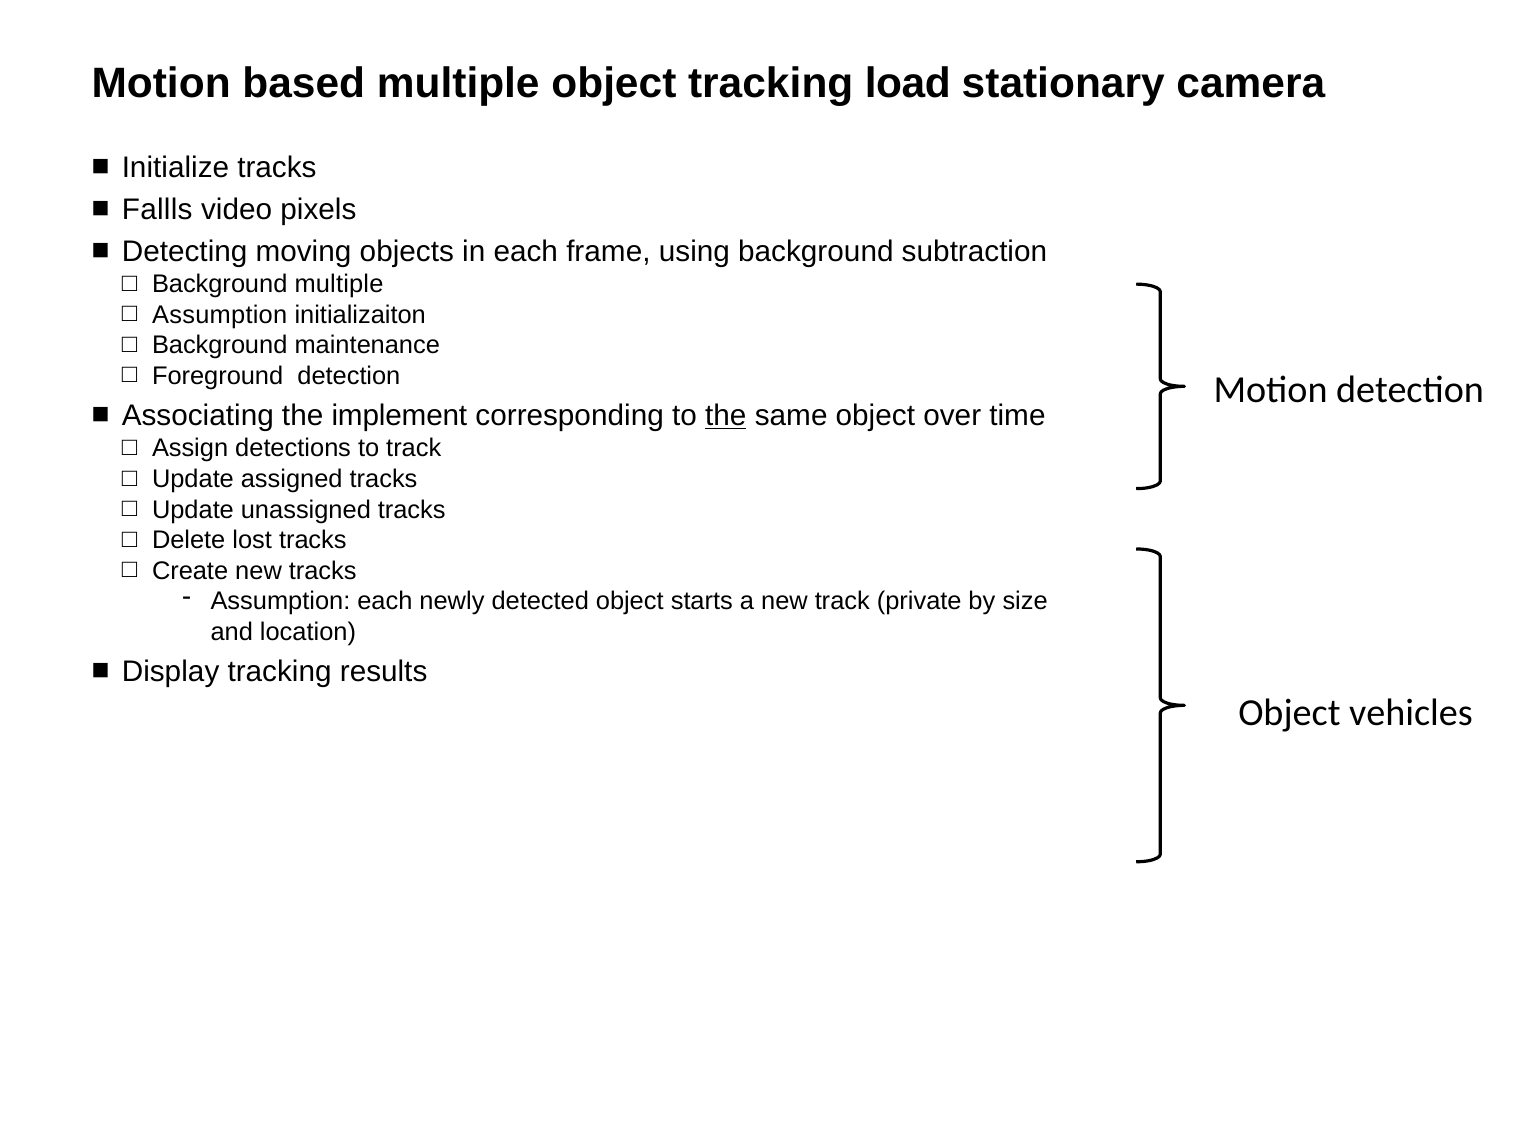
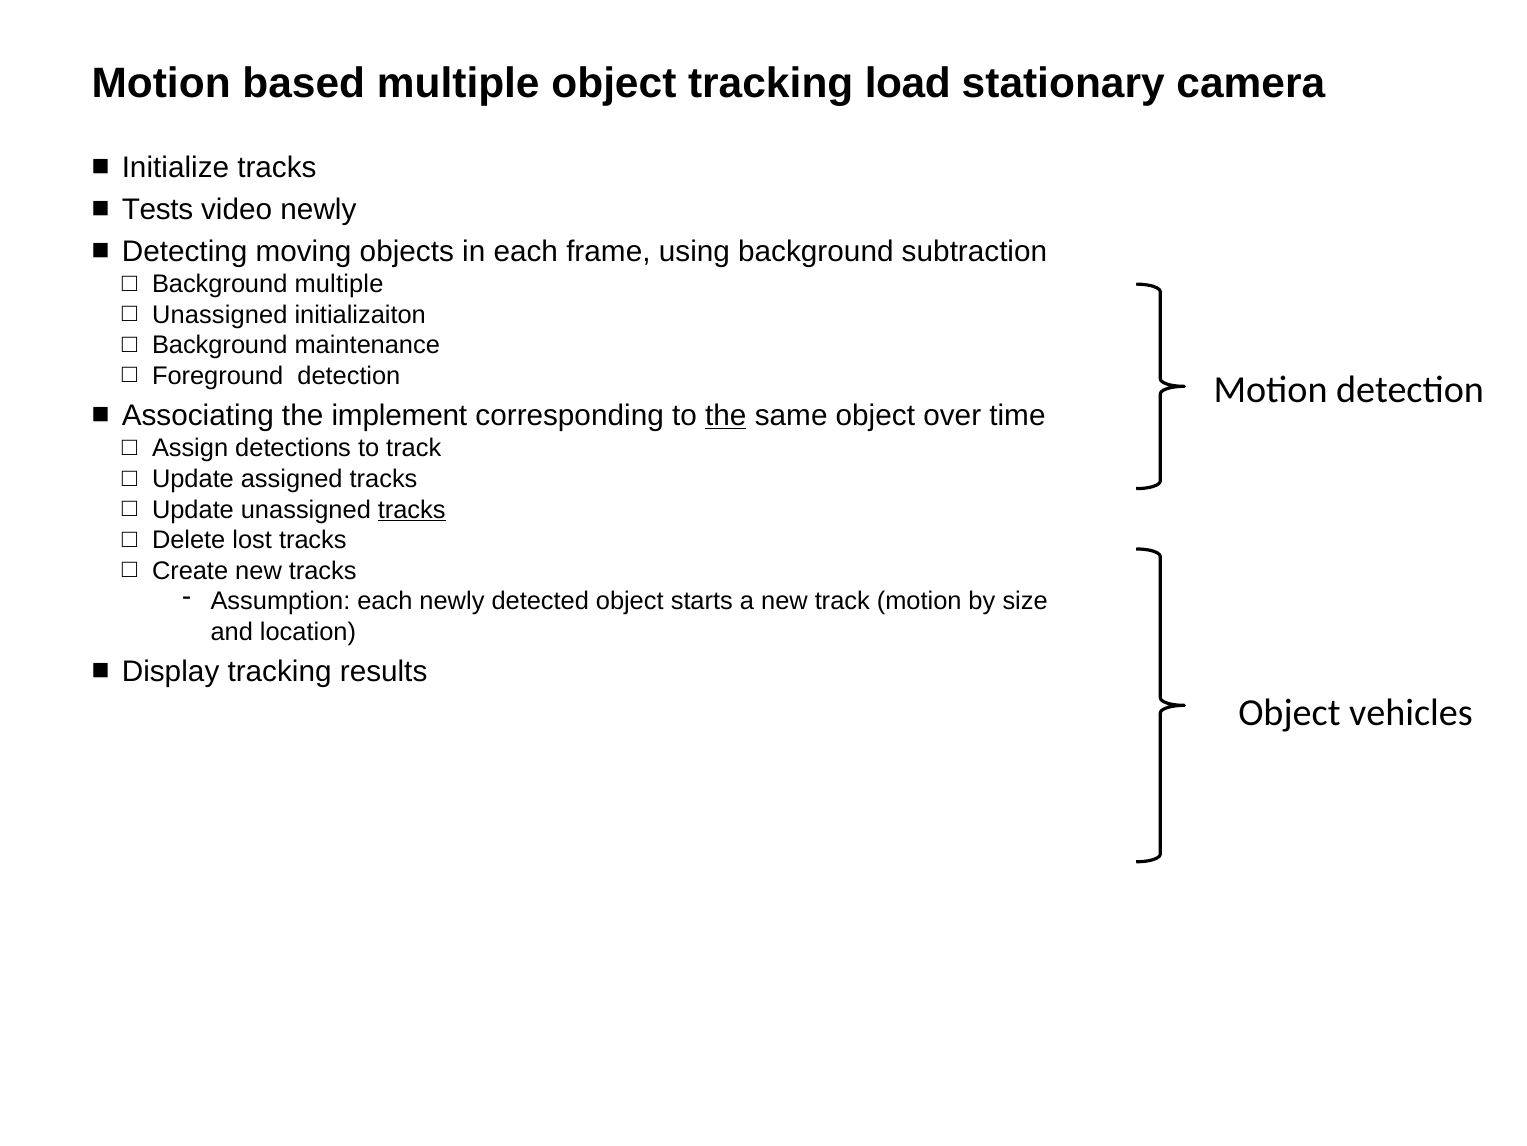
Fallls: Fallls -> Tests
video pixels: pixels -> newly
Assumption at (220, 315): Assumption -> Unassigned
tracks at (412, 509) underline: none -> present
track private: private -> motion
